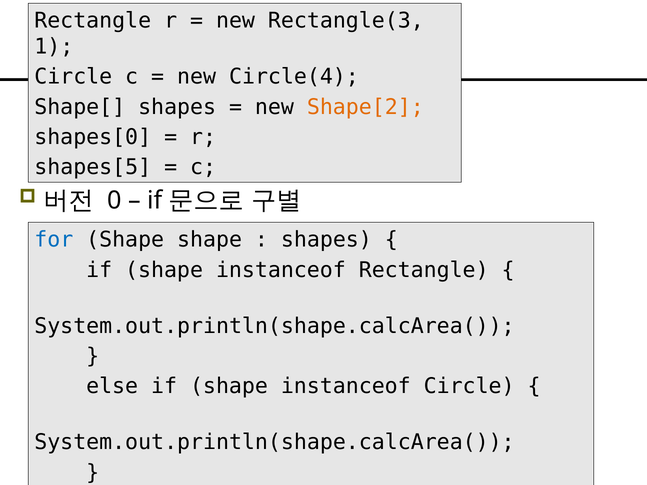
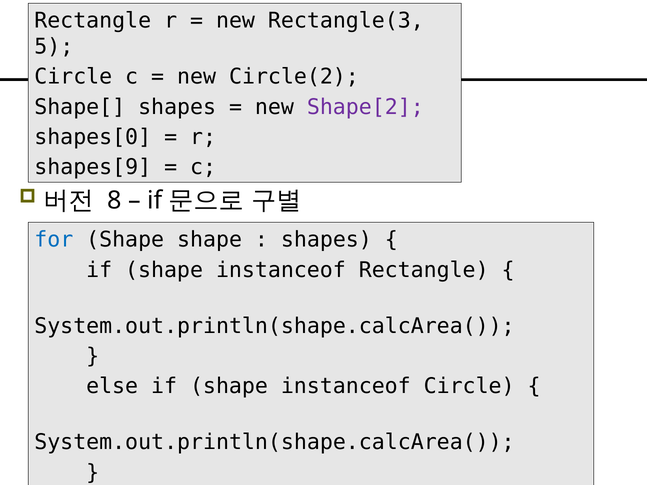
1: 1 -> 5
Circle(4: Circle(4 -> Circle(2
Shape[2 colour: orange -> purple
shapes[5: shapes[5 -> shapes[9
0: 0 -> 8
